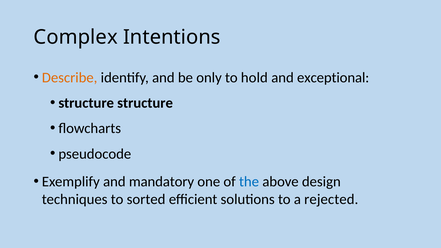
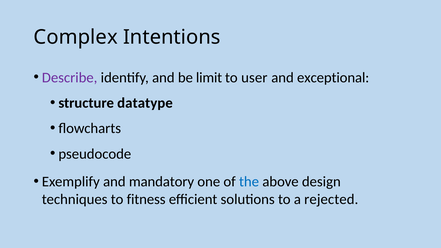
Describe colour: orange -> purple
only: only -> limit
hold: hold -> user
structure structure: structure -> datatype
sorted: sorted -> fitness
